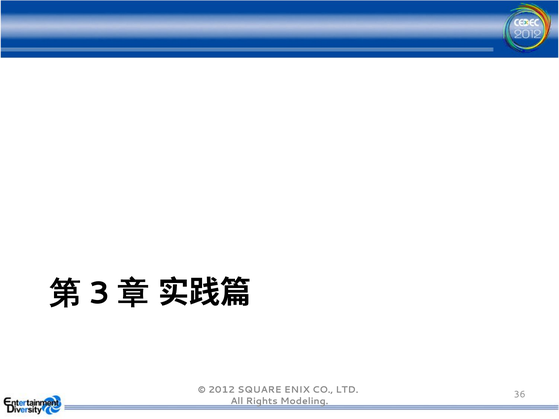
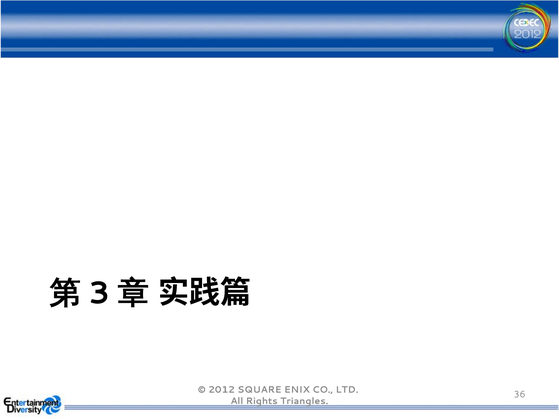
Modeling: Modeling -> Triangles
